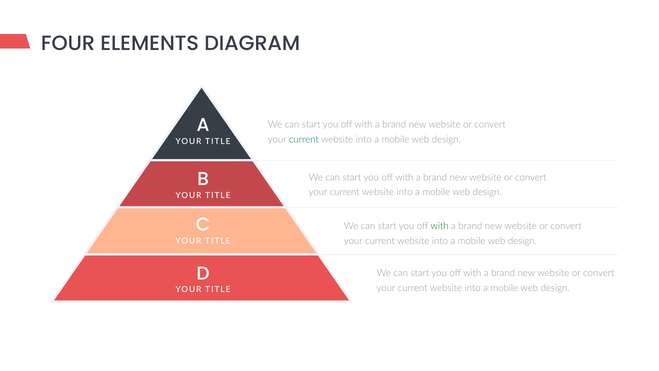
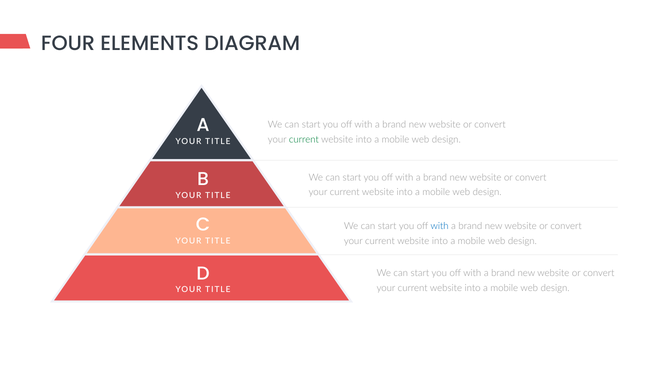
with at (440, 226) colour: green -> blue
